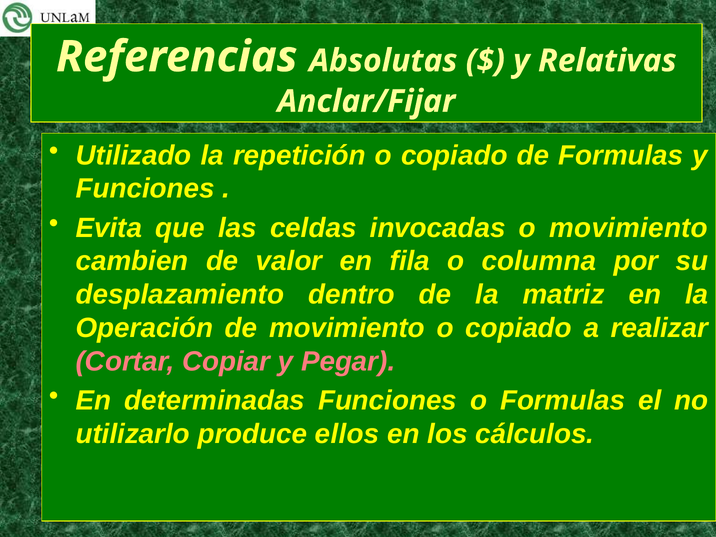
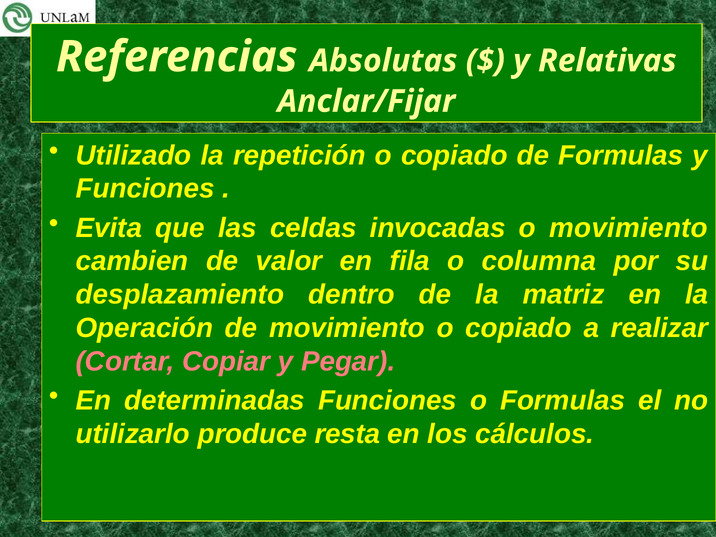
ellos: ellos -> resta
